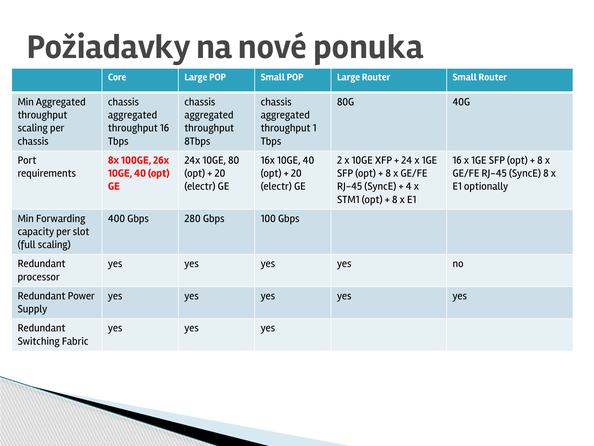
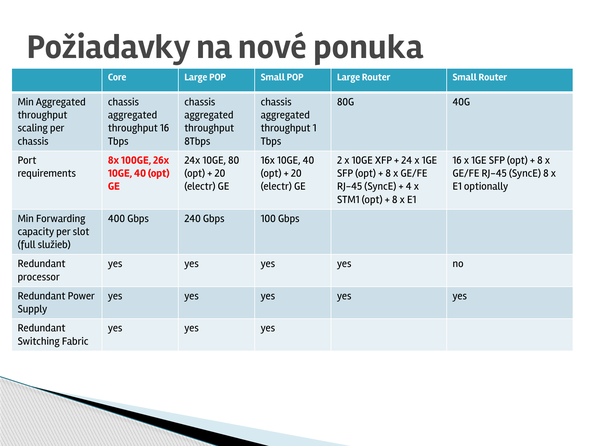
280: 280 -> 240
full scaling: scaling -> služieb
